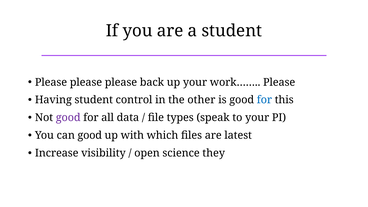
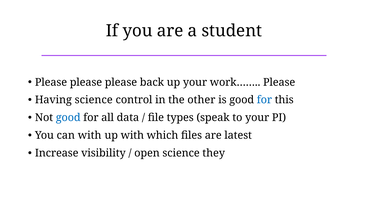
Having student: student -> science
good at (68, 118) colour: purple -> blue
can good: good -> with
